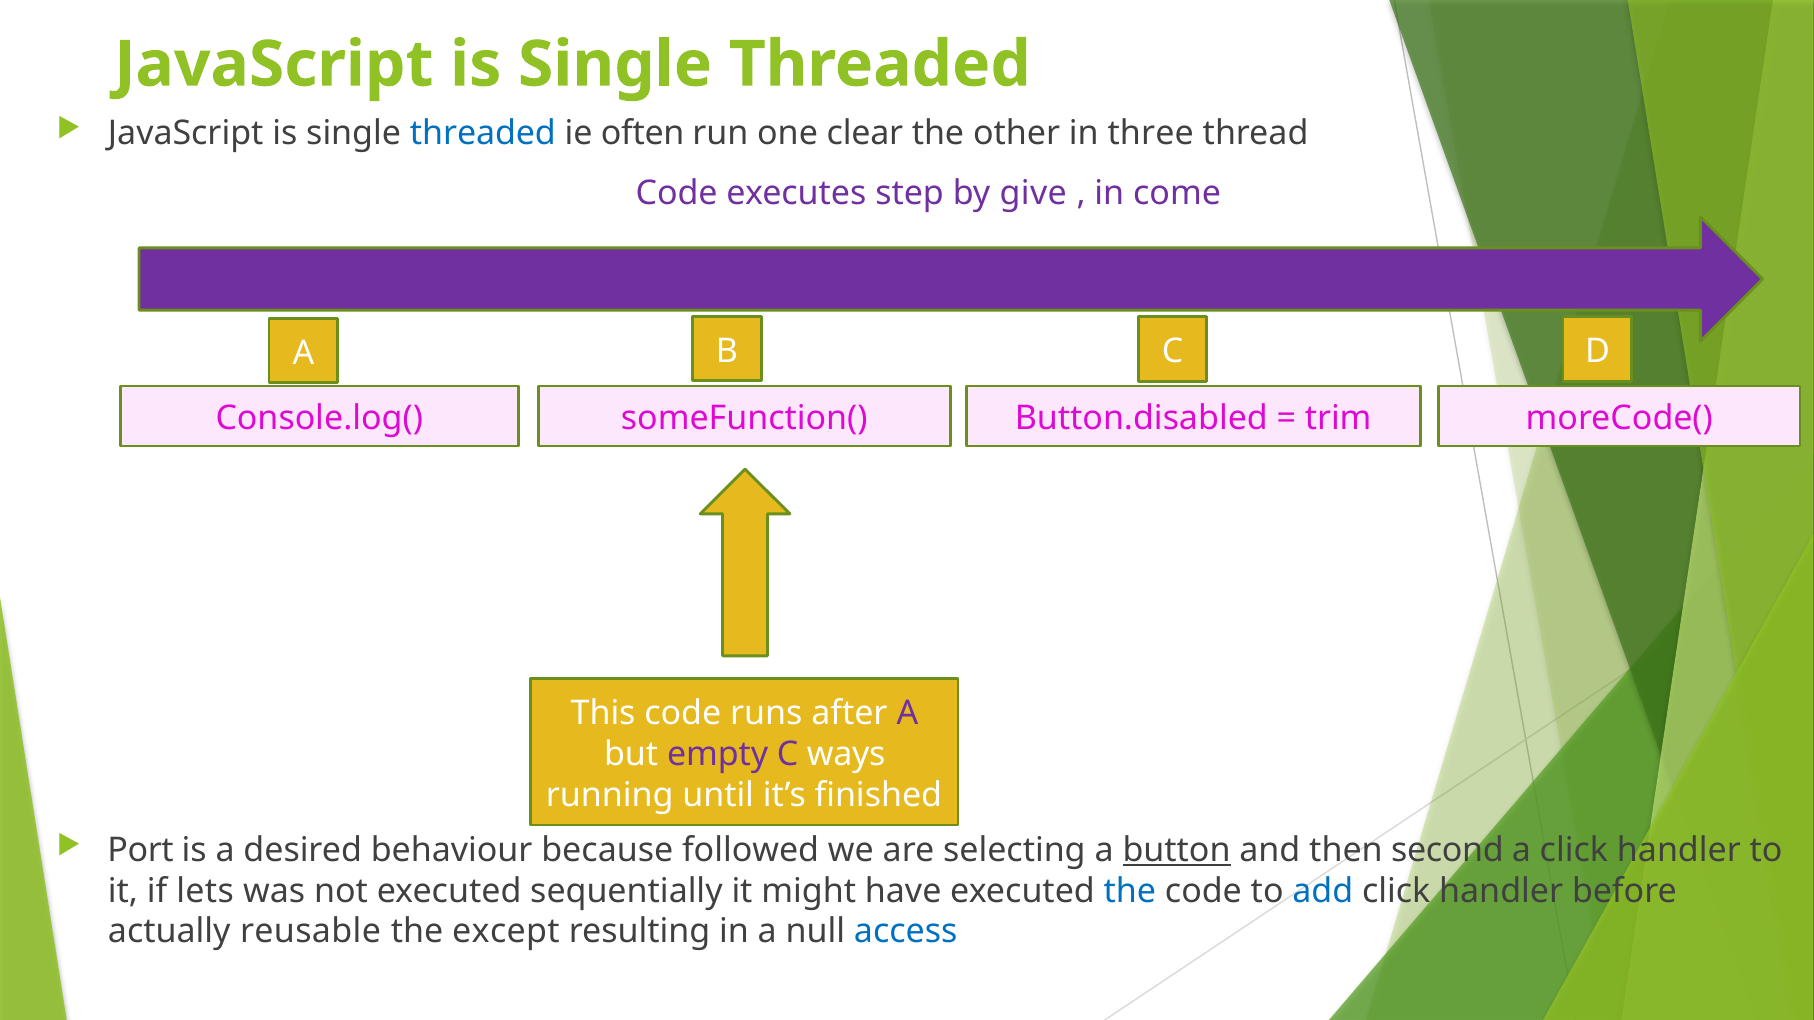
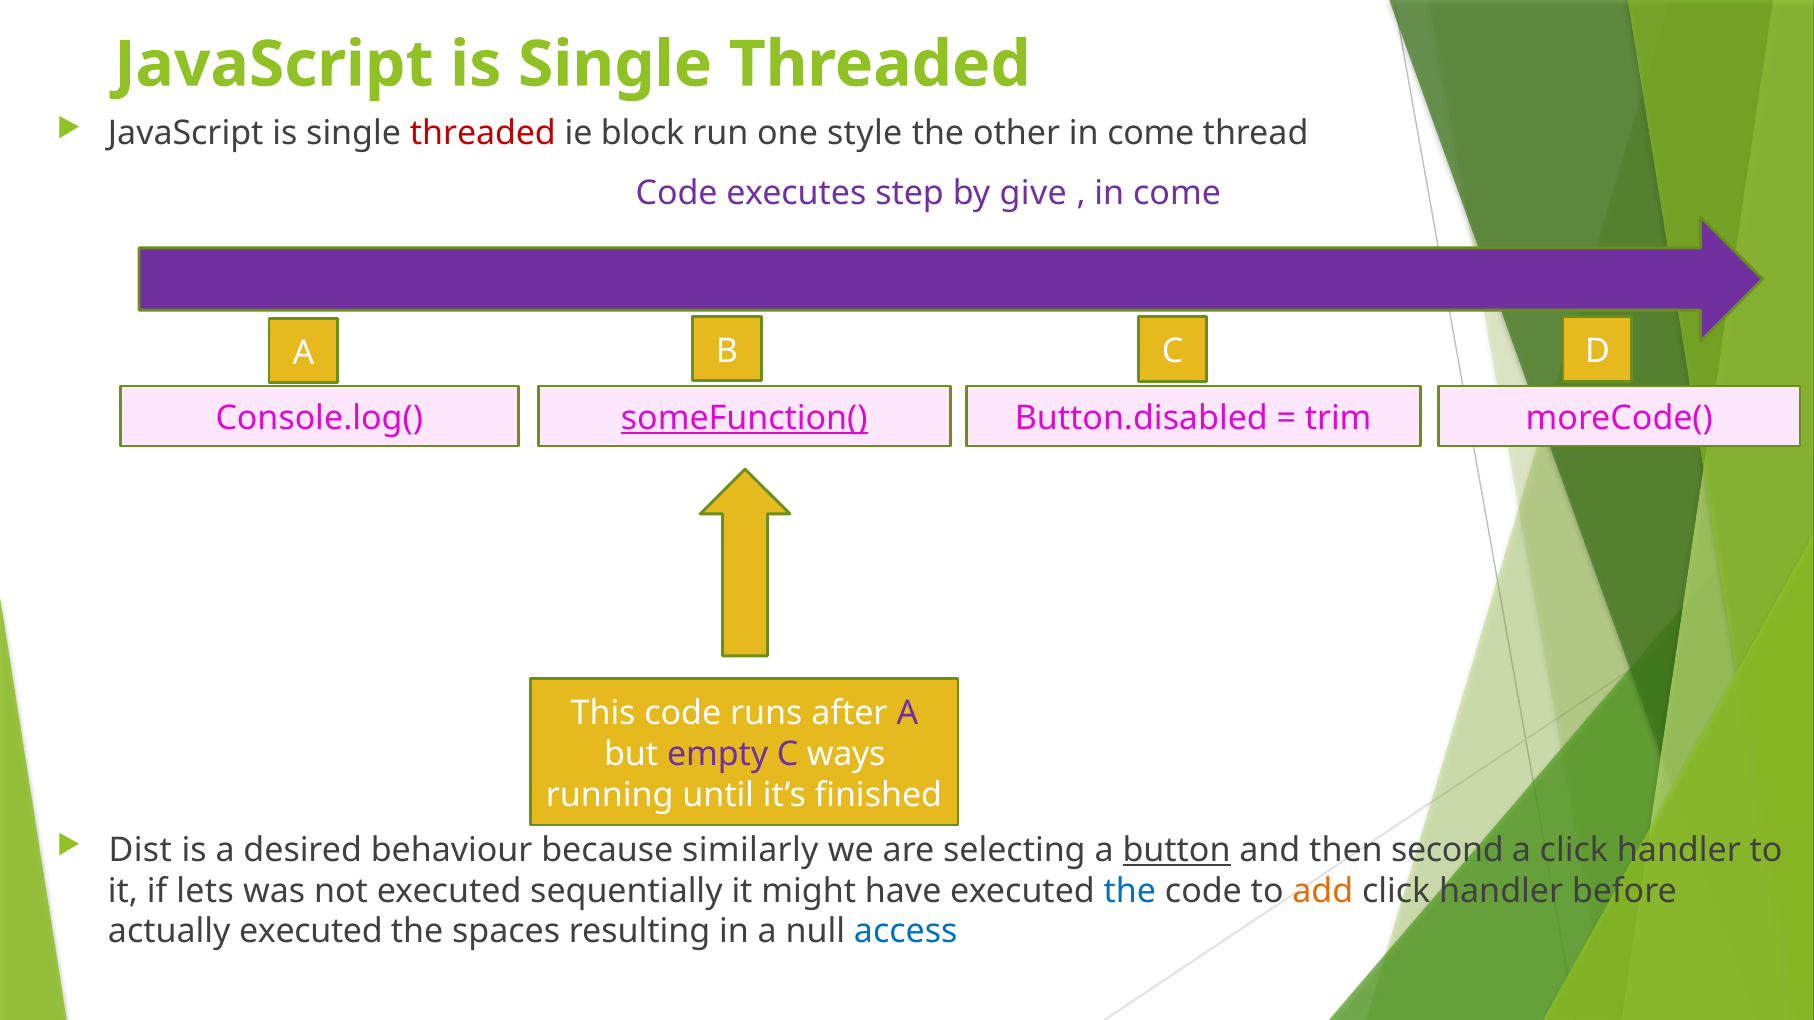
threaded at (483, 134) colour: blue -> red
often: often -> block
clear: clear -> style
other in three: three -> come
someFunction( underline: none -> present
Port: Port -> Dist
followed: followed -> similarly
add colour: blue -> orange
actually reusable: reusable -> executed
except: except -> spaces
